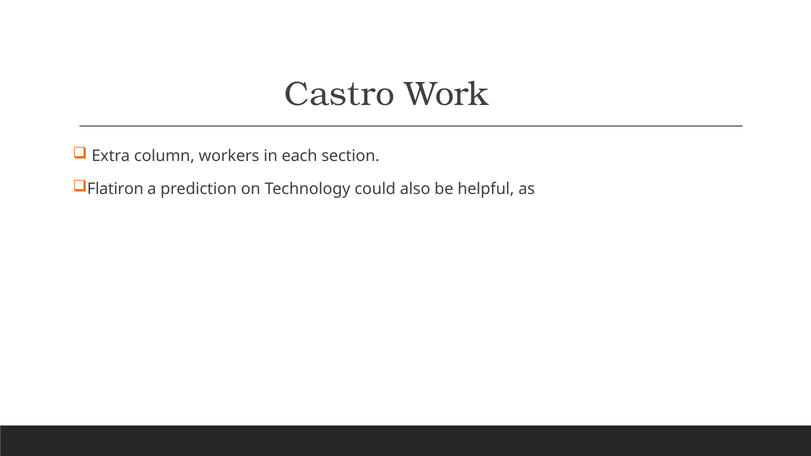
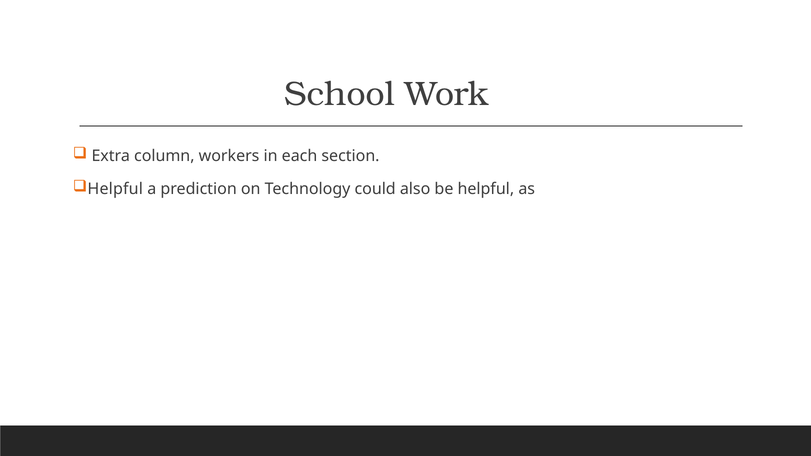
Castro: Castro -> School
Flatiron at (115, 189): Flatiron -> Helpful
